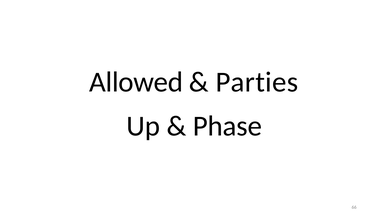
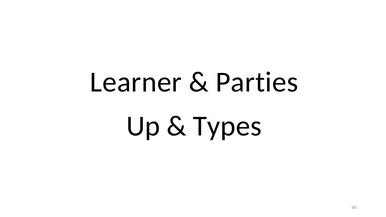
Allowed: Allowed -> Learner
Phase: Phase -> Types
